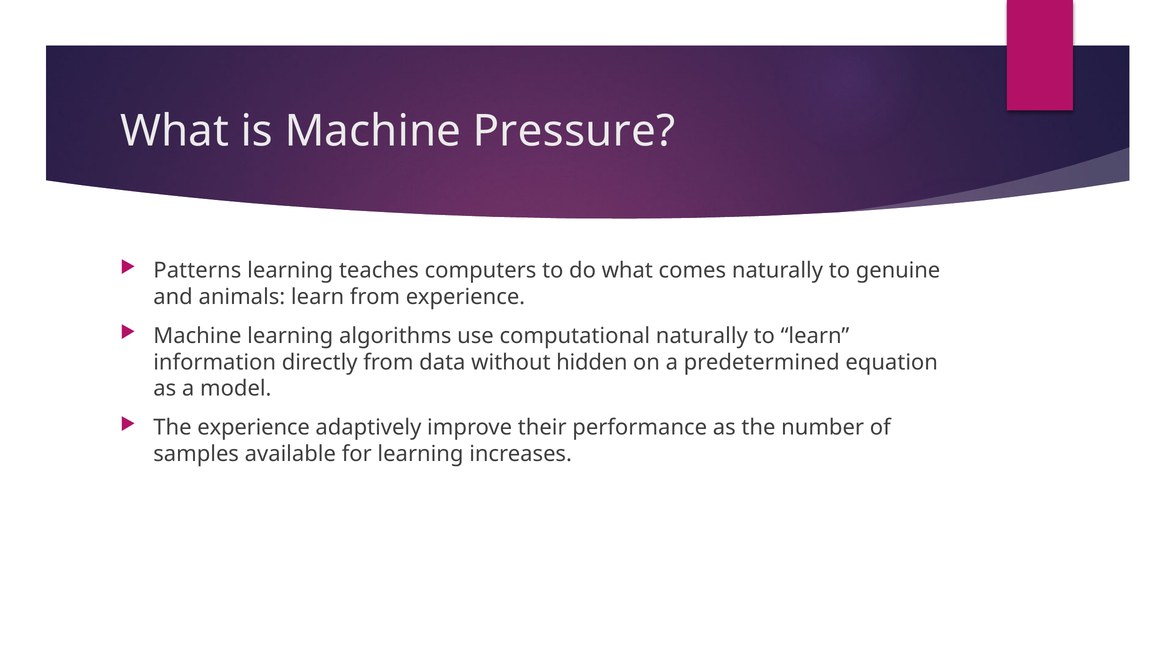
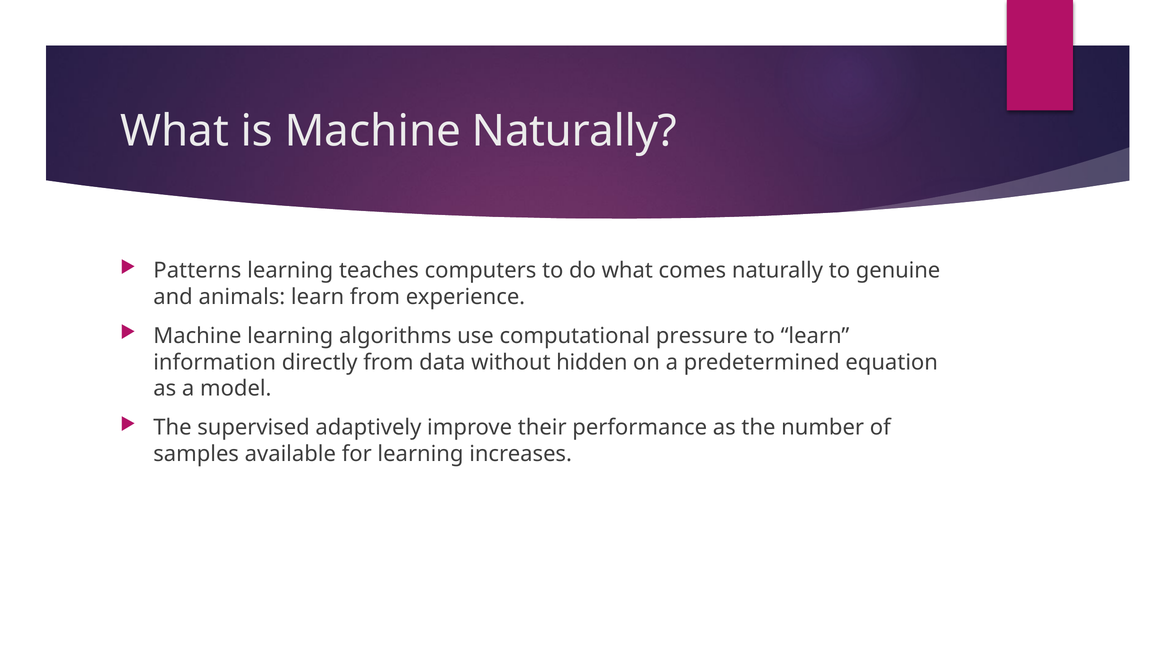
Machine Pressure: Pressure -> Naturally
computational naturally: naturally -> pressure
The experience: experience -> supervised
